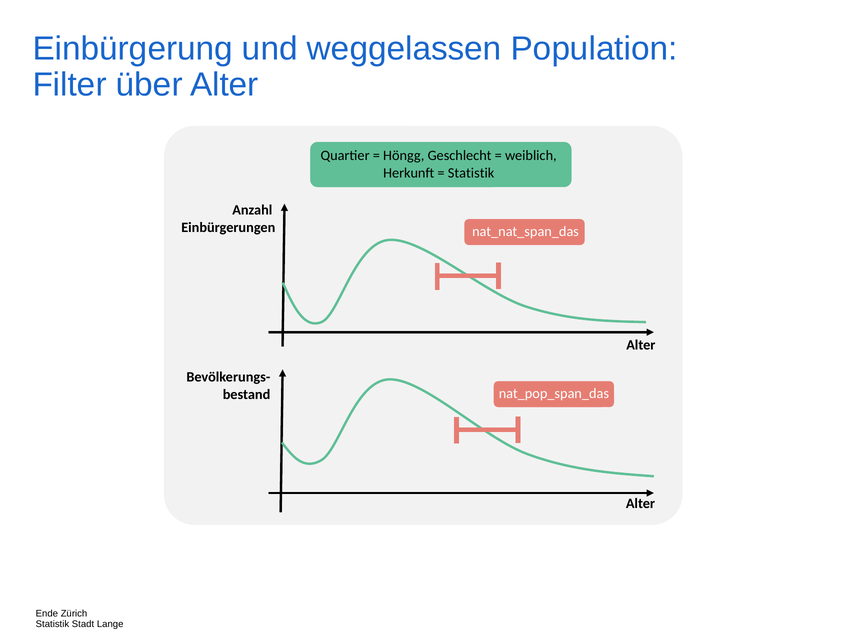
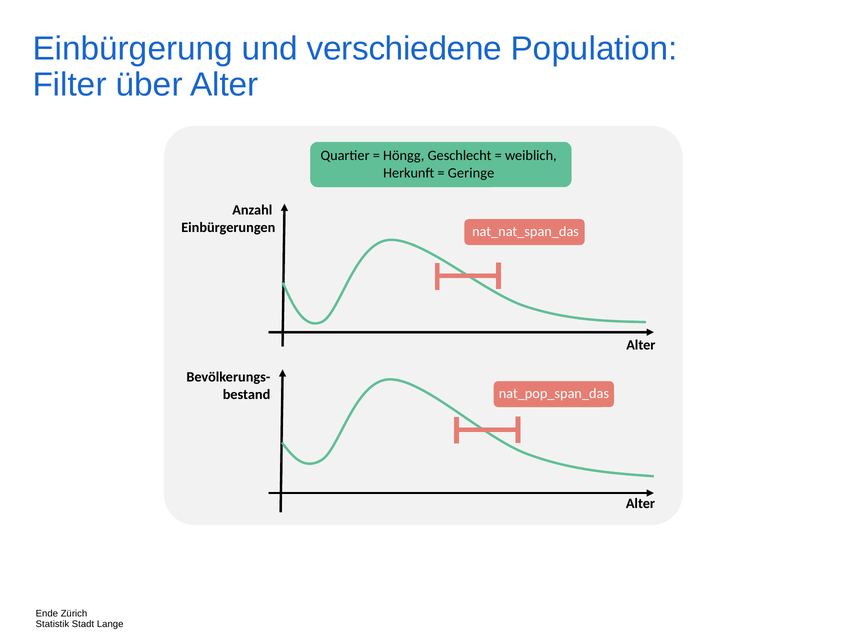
weggelassen: weggelassen -> verschiedene
Statistik at (471, 173): Statistik -> Geringe
